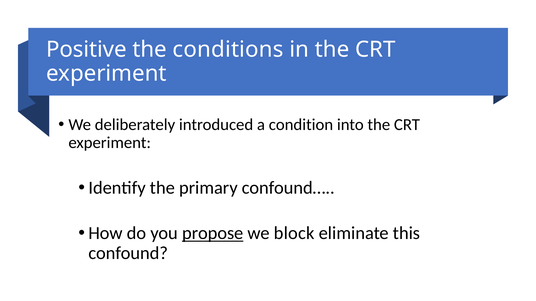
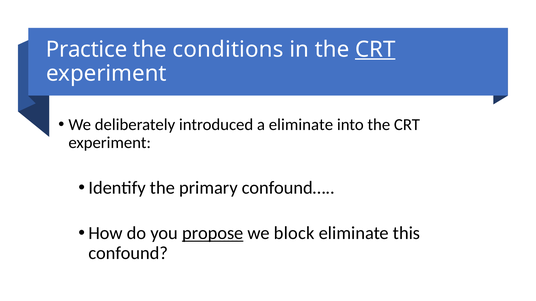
Positive: Positive -> Practice
CRT at (375, 50) underline: none -> present
a condition: condition -> eliminate
